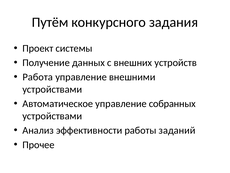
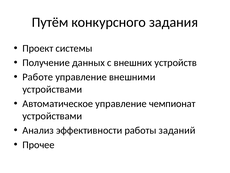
Работа: Работа -> Работе
собранных: собранных -> чемпионат
